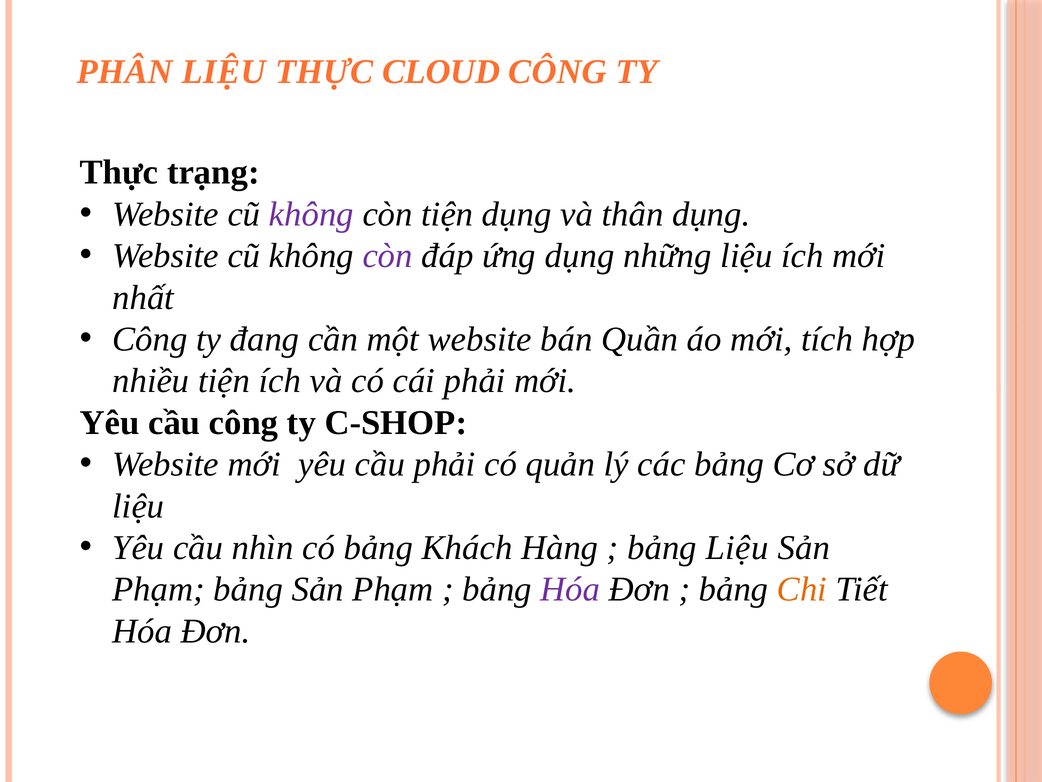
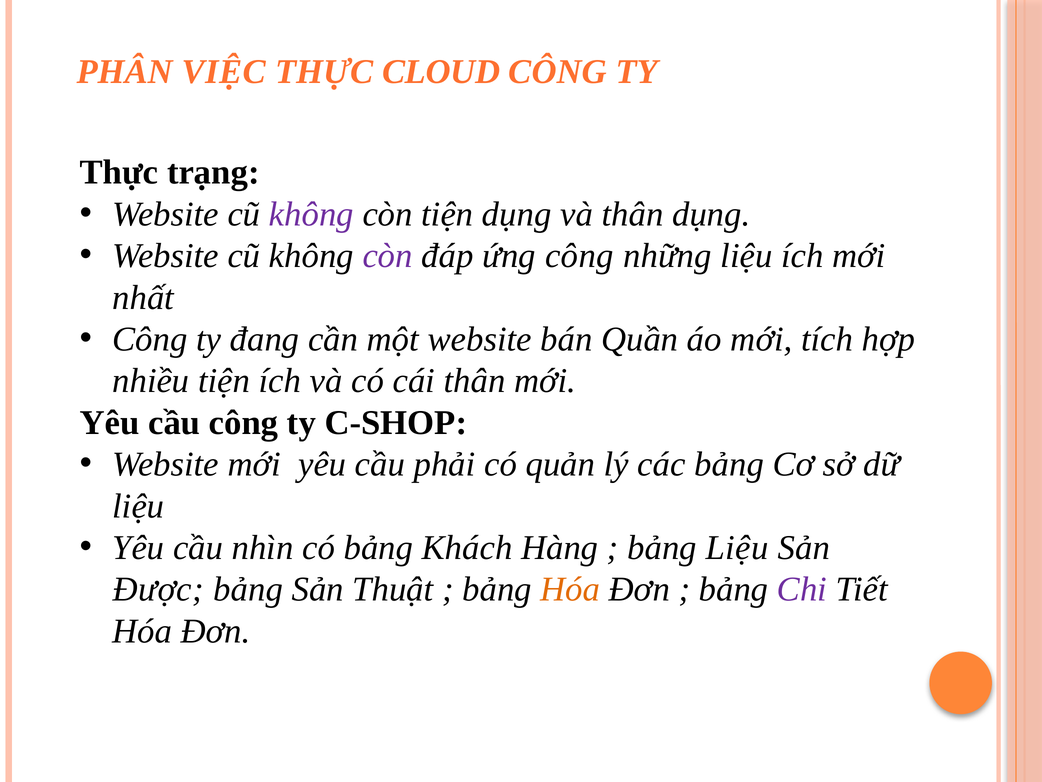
PHÂN LIỆU: LIỆU -> VIỆC
ứng dụng: dụng -> công
cái phải: phải -> thân
Phạm at (159, 589): Phạm -> Được
bảng Sản Phạm: Phạm -> Thuật
Hóa at (570, 589) colour: purple -> orange
Chi colour: orange -> purple
